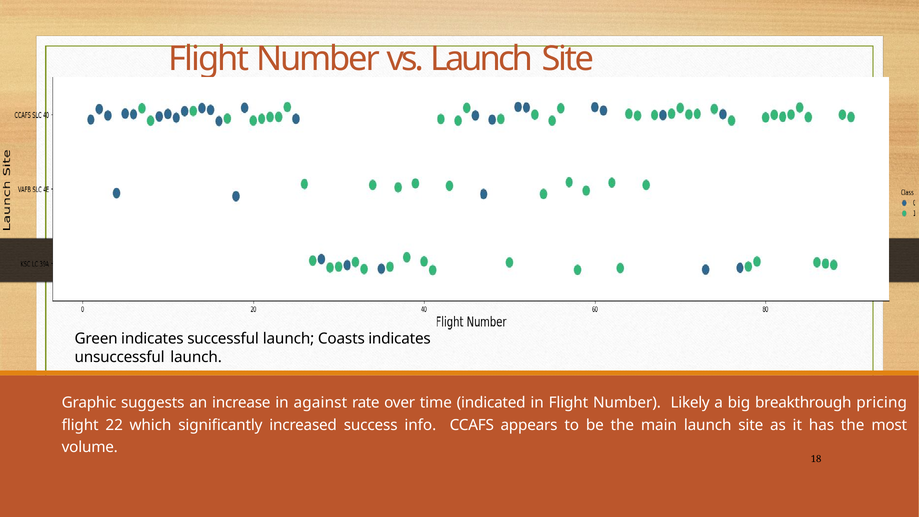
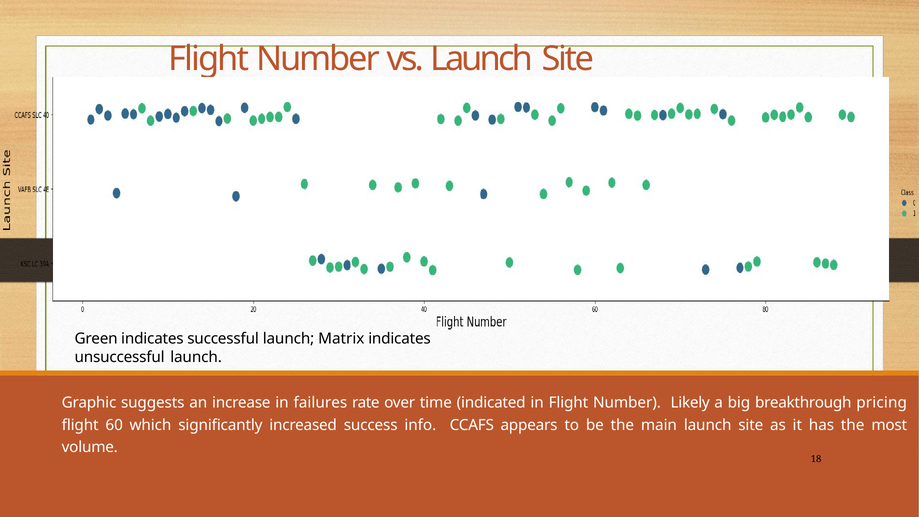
Coasts: Coasts -> Matrix
against: against -> failures
22: 22 -> 60
